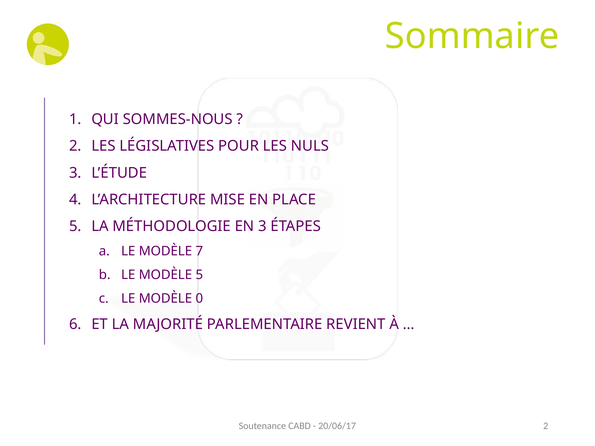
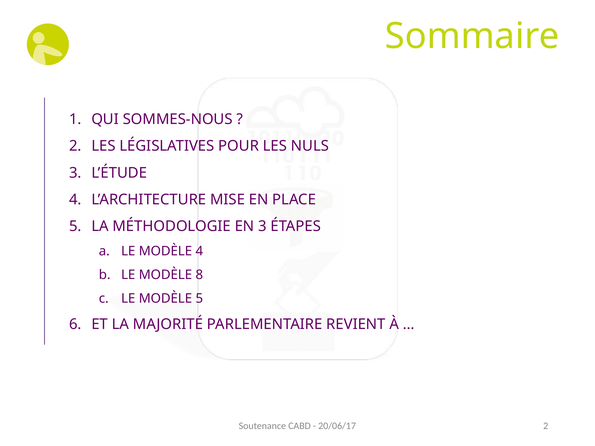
MODÈLE 7: 7 -> 4
MODÈLE 5: 5 -> 8
MODÈLE 0: 0 -> 5
